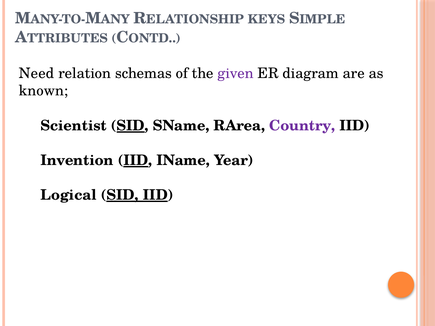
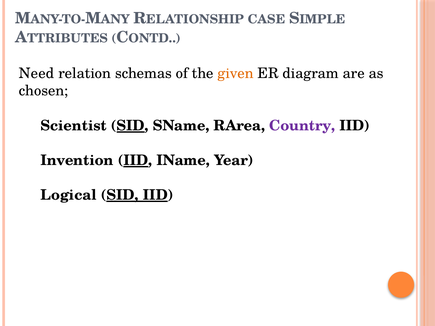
KEYS: KEYS -> CASE
given colour: purple -> orange
known: known -> chosen
